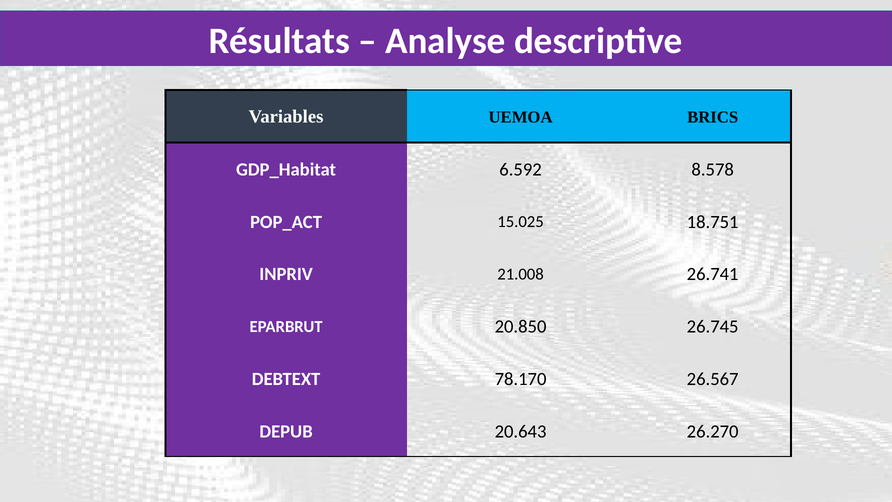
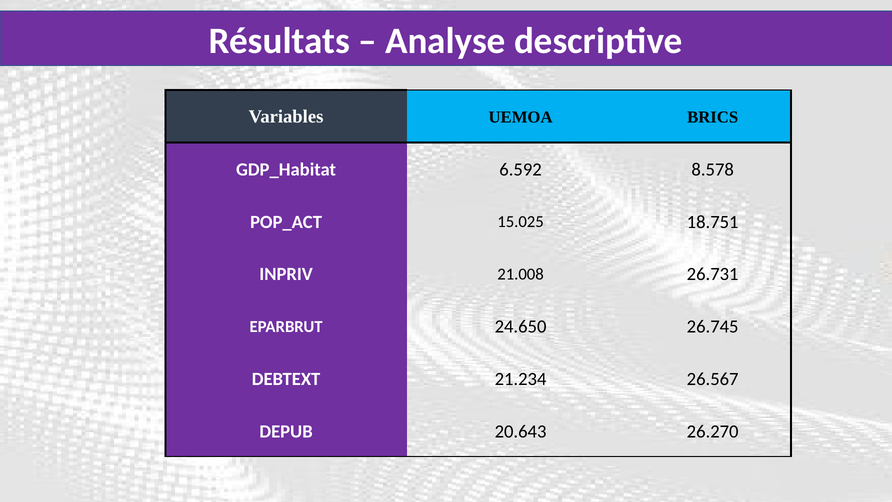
26.741: 26.741 -> 26.731
20.850: 20.850 -> 24.650
78.170: 78.170 -> 21.234
